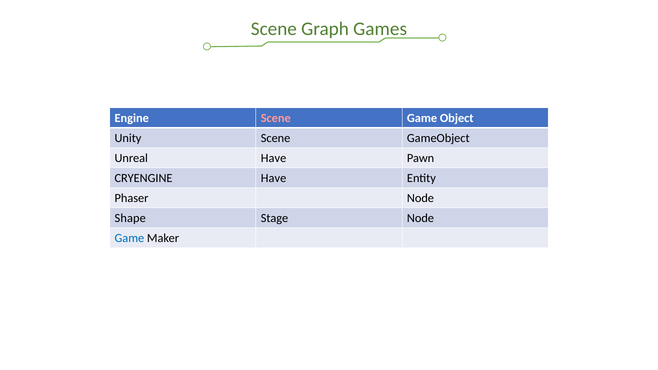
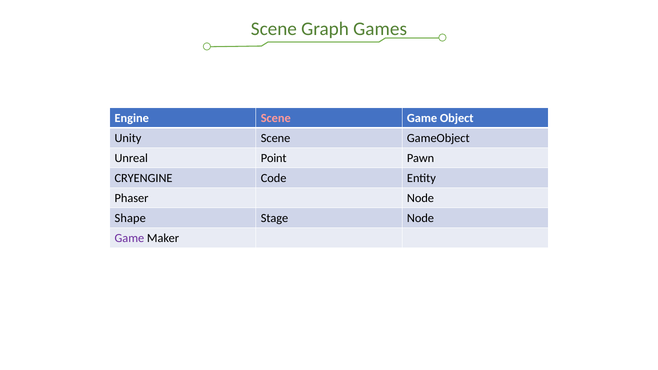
Unreal Have: Have -> Point
CRYENGINE Have: Have -> Code
Game at (129, 238) colour: blue -> purple
